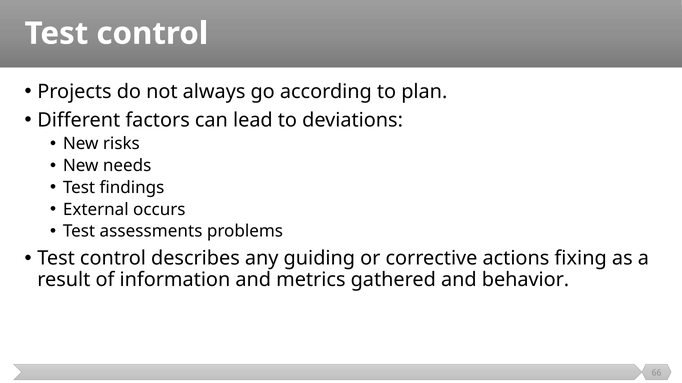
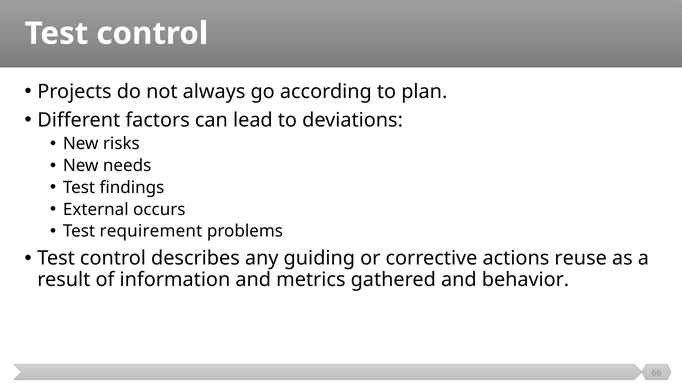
assessments: assessments -> requirement
fixing: fixing -> reuse
